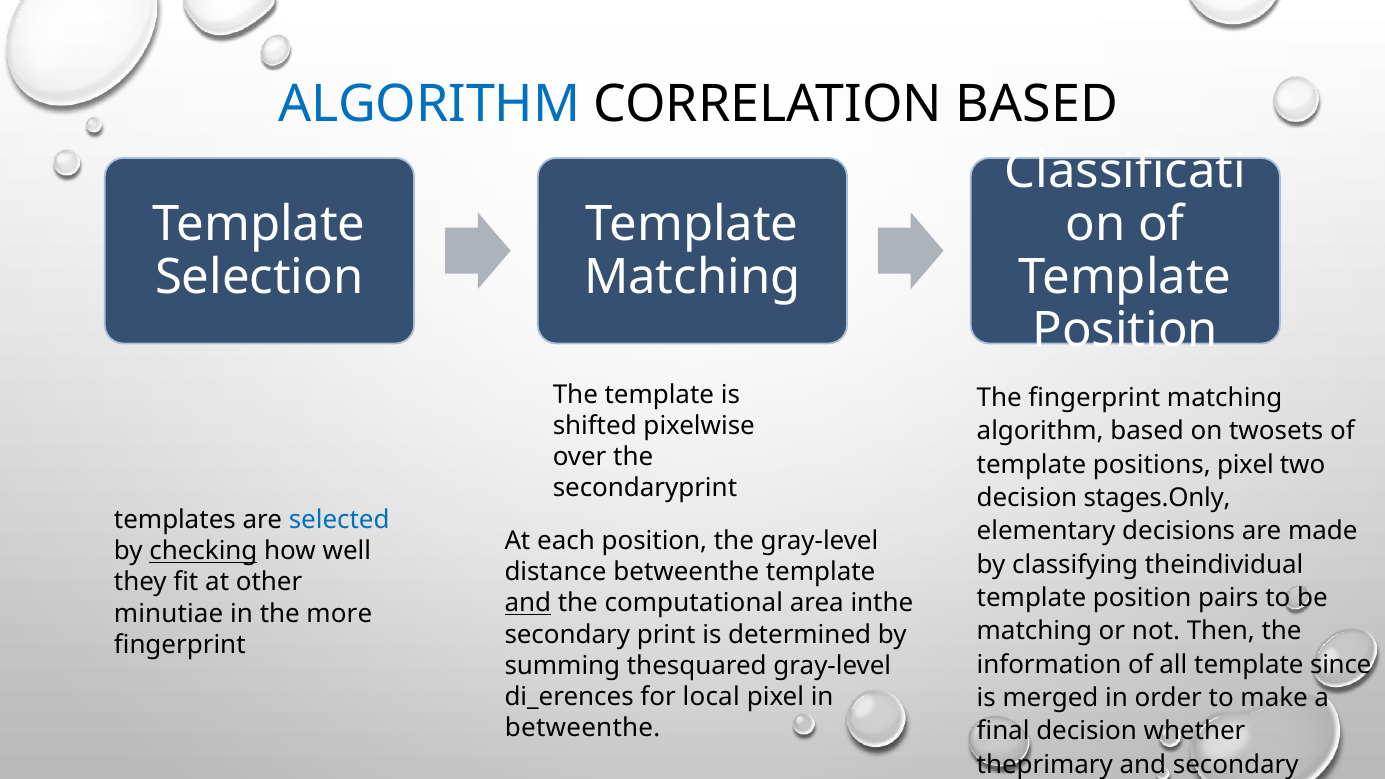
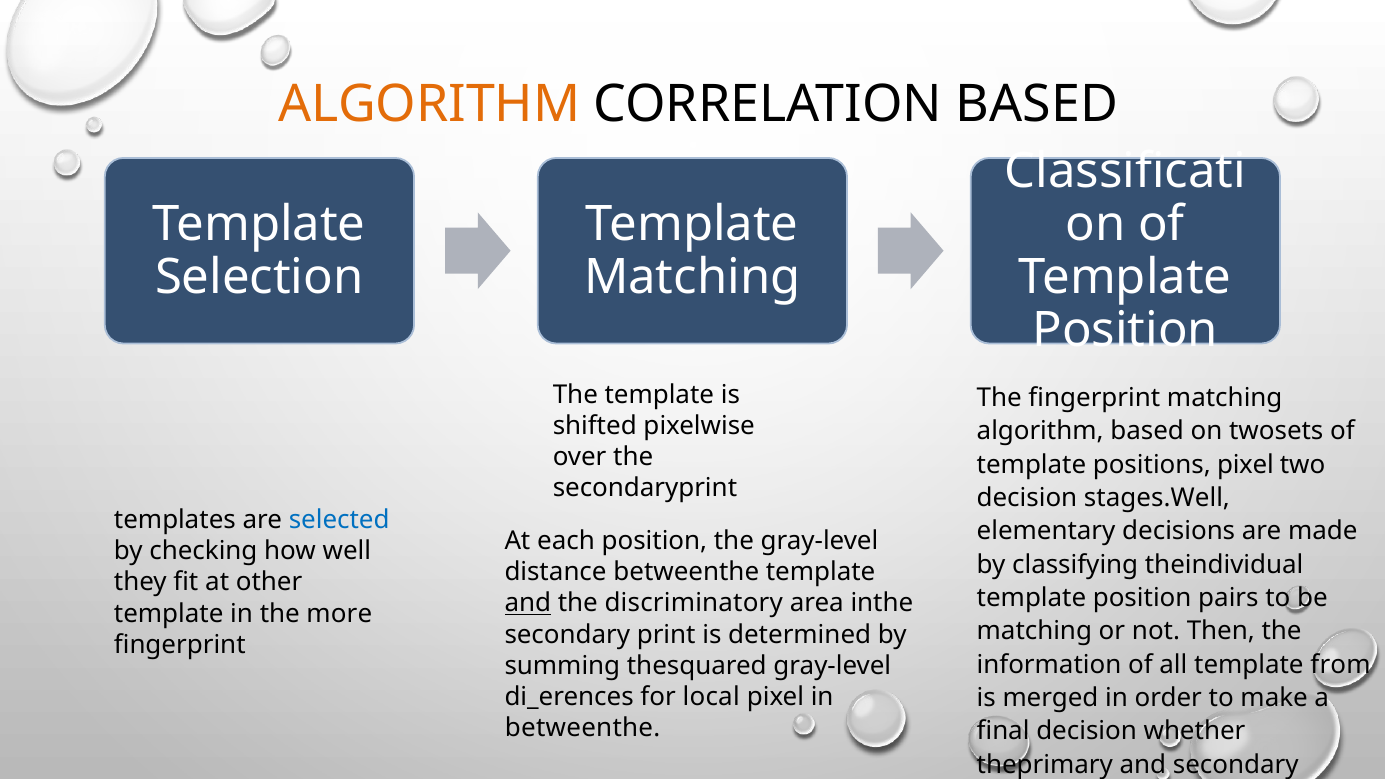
ALGORITHM at (429, 104) colour: blue -> orange
stages.Only: stages.Only -> stages.Well
checking underline: present -> none
computational: computational -> discriminatory
minutiae at (169, 614): minutiae -> template
since: since -> from
